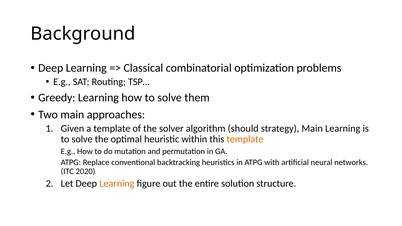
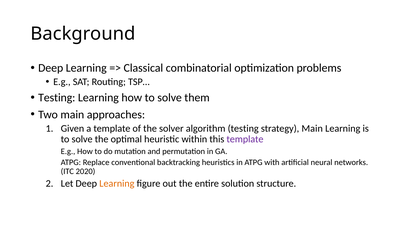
Greedy at (57, 98): Greedy -> Testing
algorithm should: should -> testing
template at (245, 139) colour: orange -> purple
